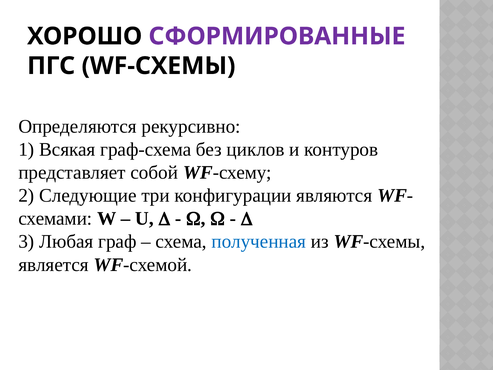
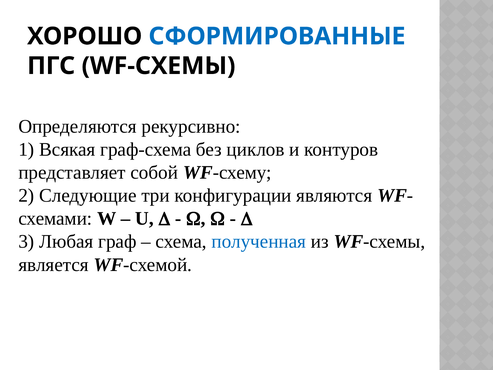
СФОРМИРОВАННЫЕ colour: purple -> blue
